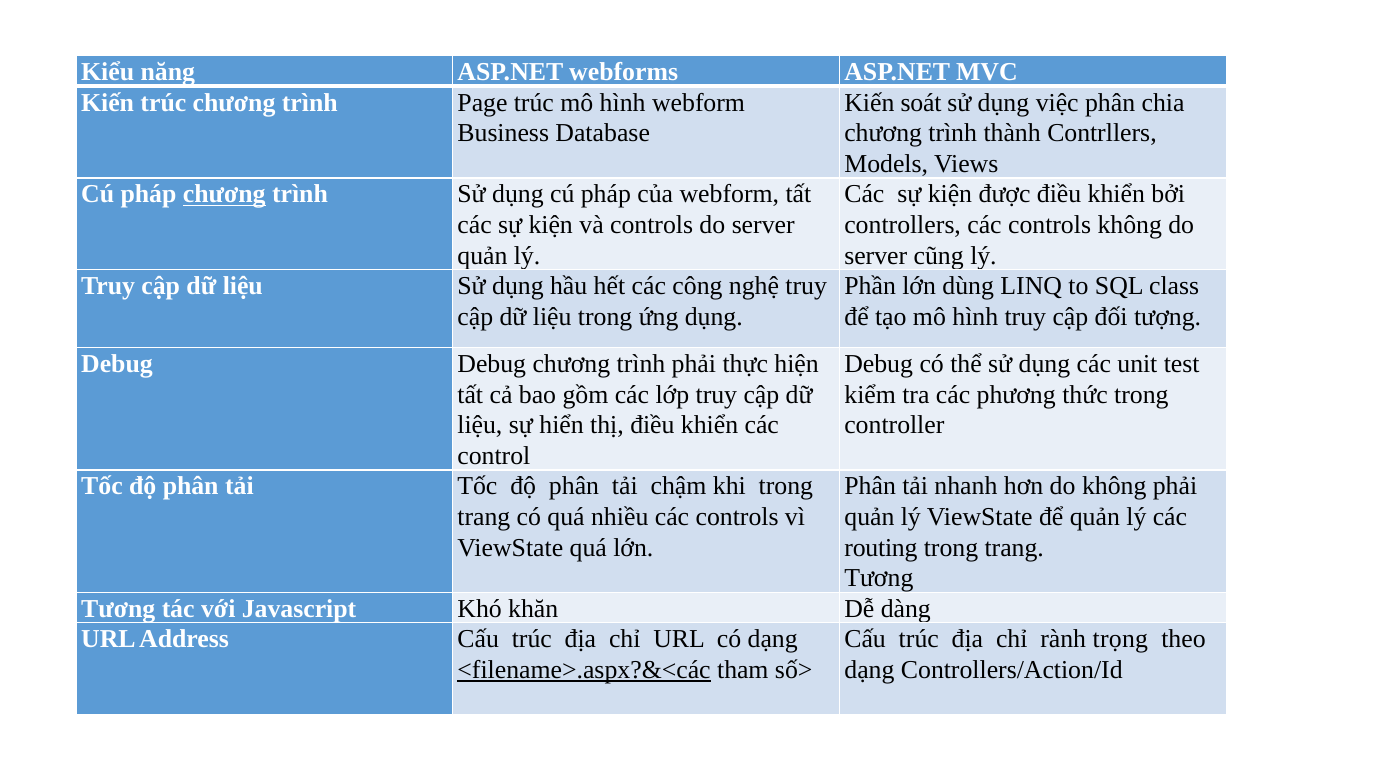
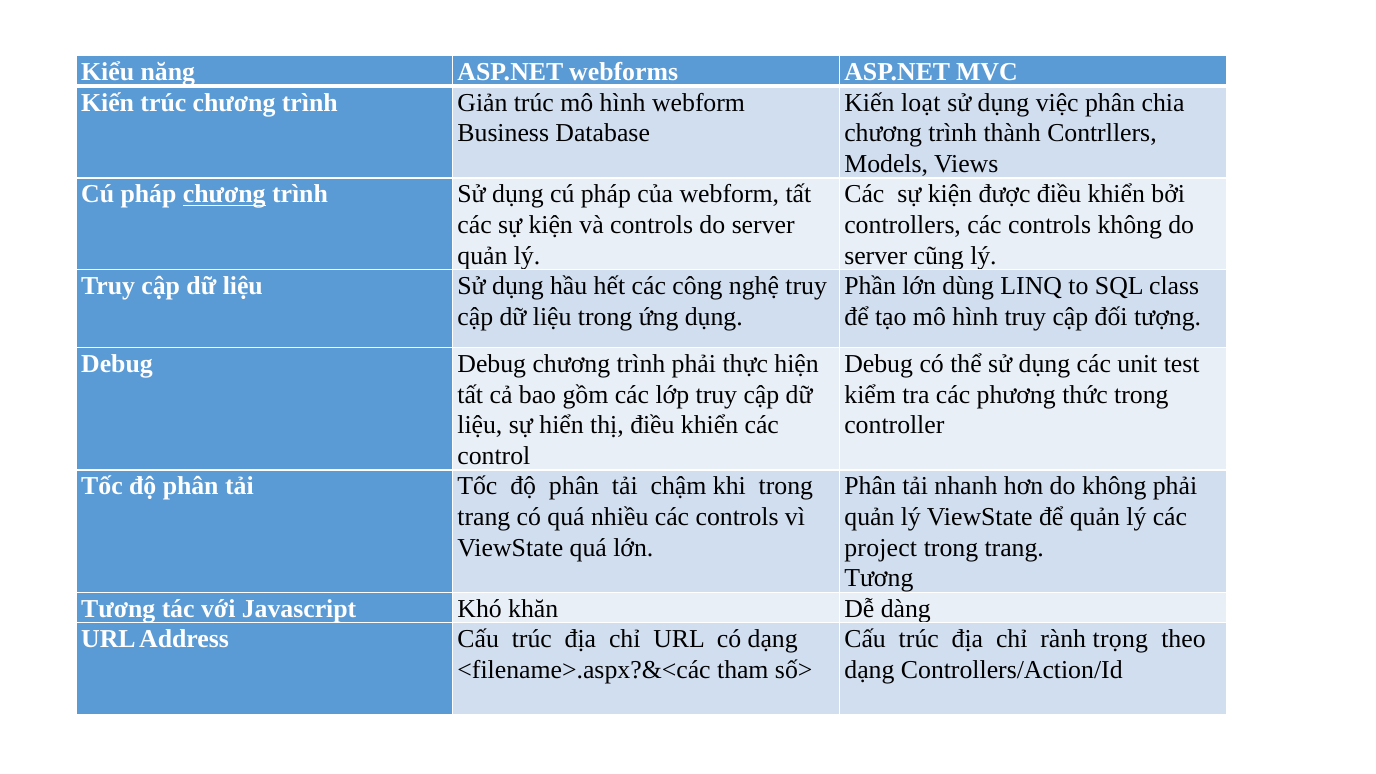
Page: Page -> Giản
soát: soát -> loạt
routing: routing -> project
<filename>.aspx?&<các underline: present -> none
